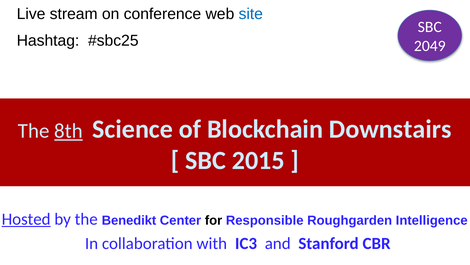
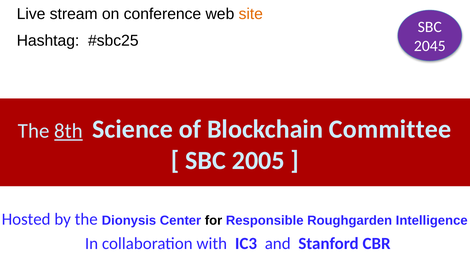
site colour: blue -> orange
2049: 2049 -> 2045
Downstairs: Downstairs -> Committee
2015: 2015 -> 2005
Hosted underline: present -> none
Benedikt: Benedikt -> Dionysis
